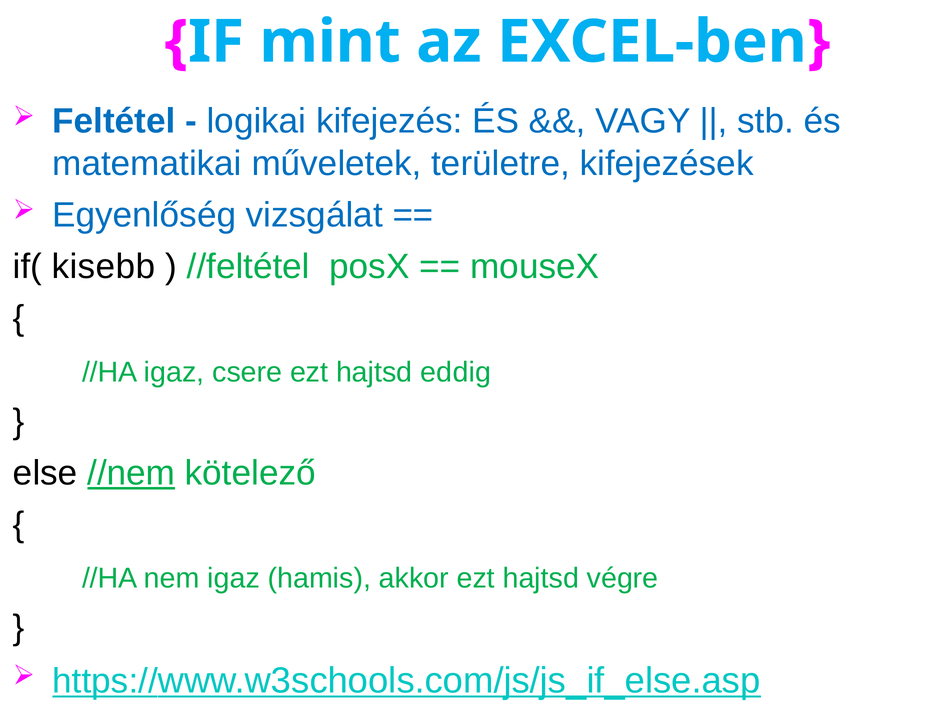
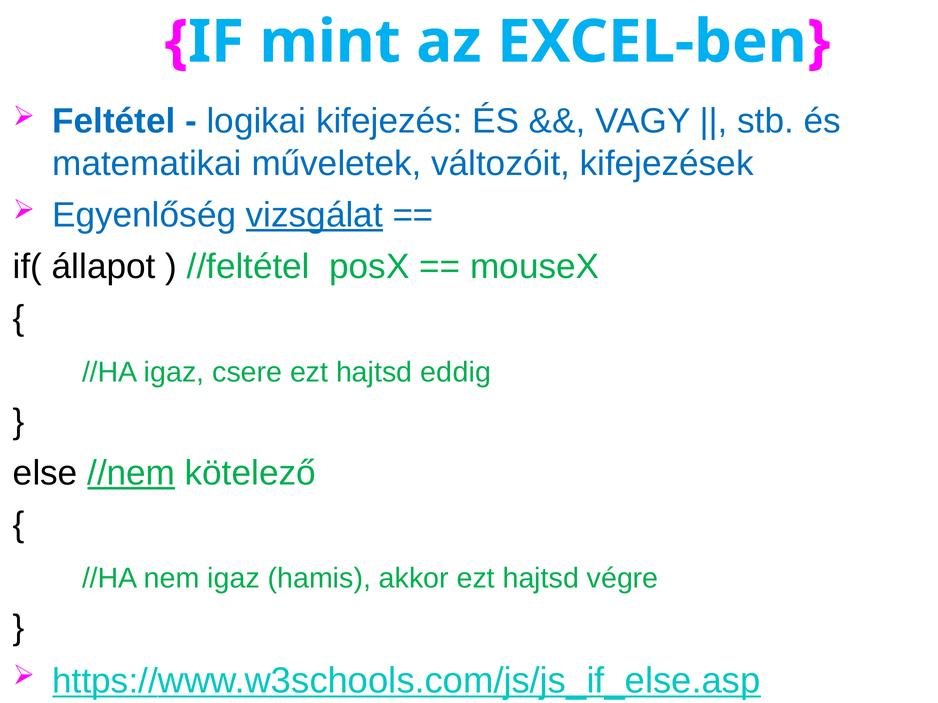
területre: területre -> változóit
vizsgálat underline: none -> present
kisebb: kisebb -> állapot
